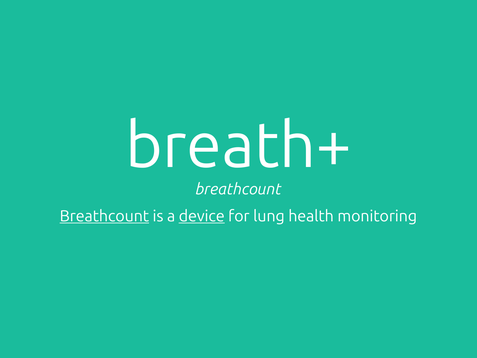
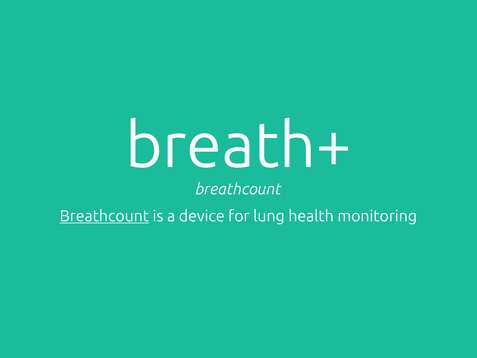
device underline: present -> none
